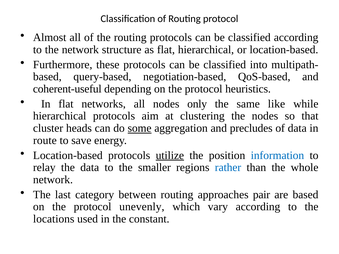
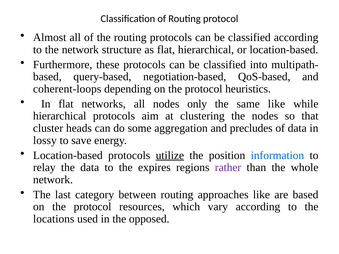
coherent-useful: coherent-useful -> coherent-loops
some underline: present -> none
route: route -> lossy
smaller: smaller -> expires
rather colour: blue -> purple
approaches pair: pair -> like
unevenly: unevenly -> resources
constant: constant -> opposed
